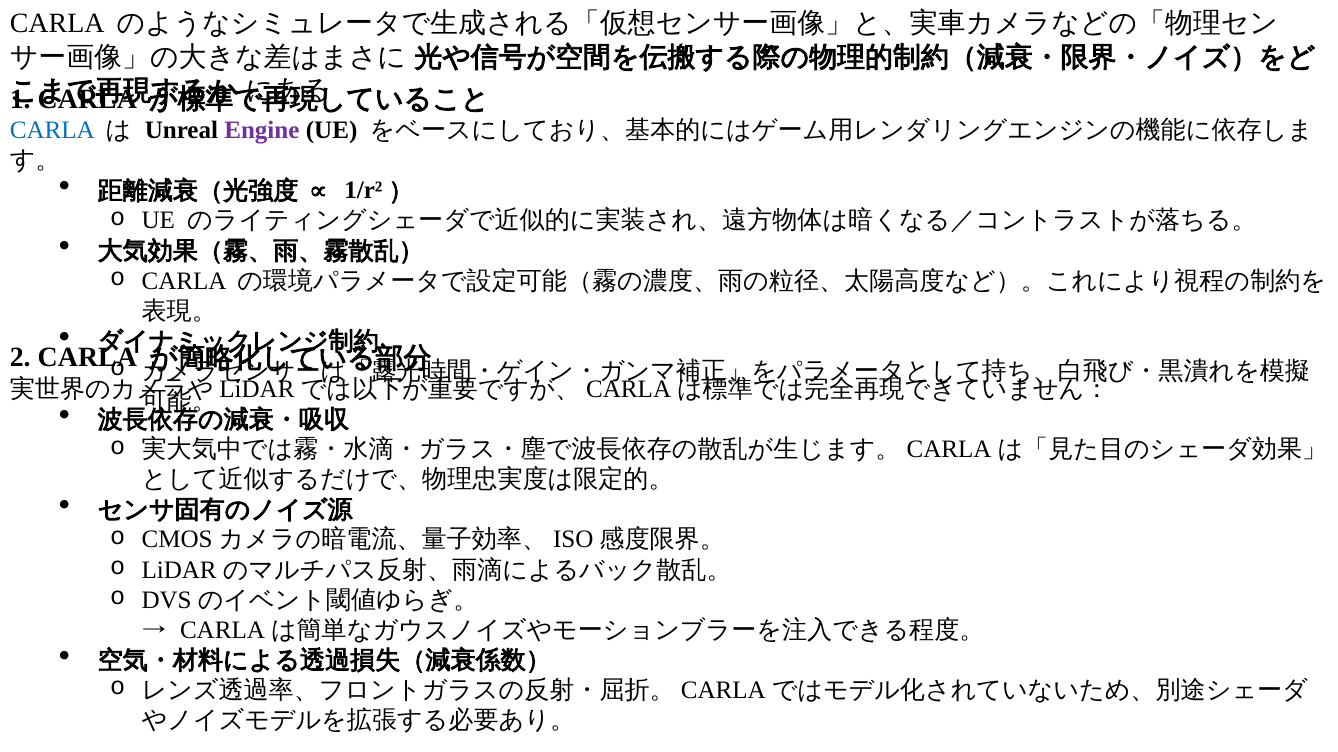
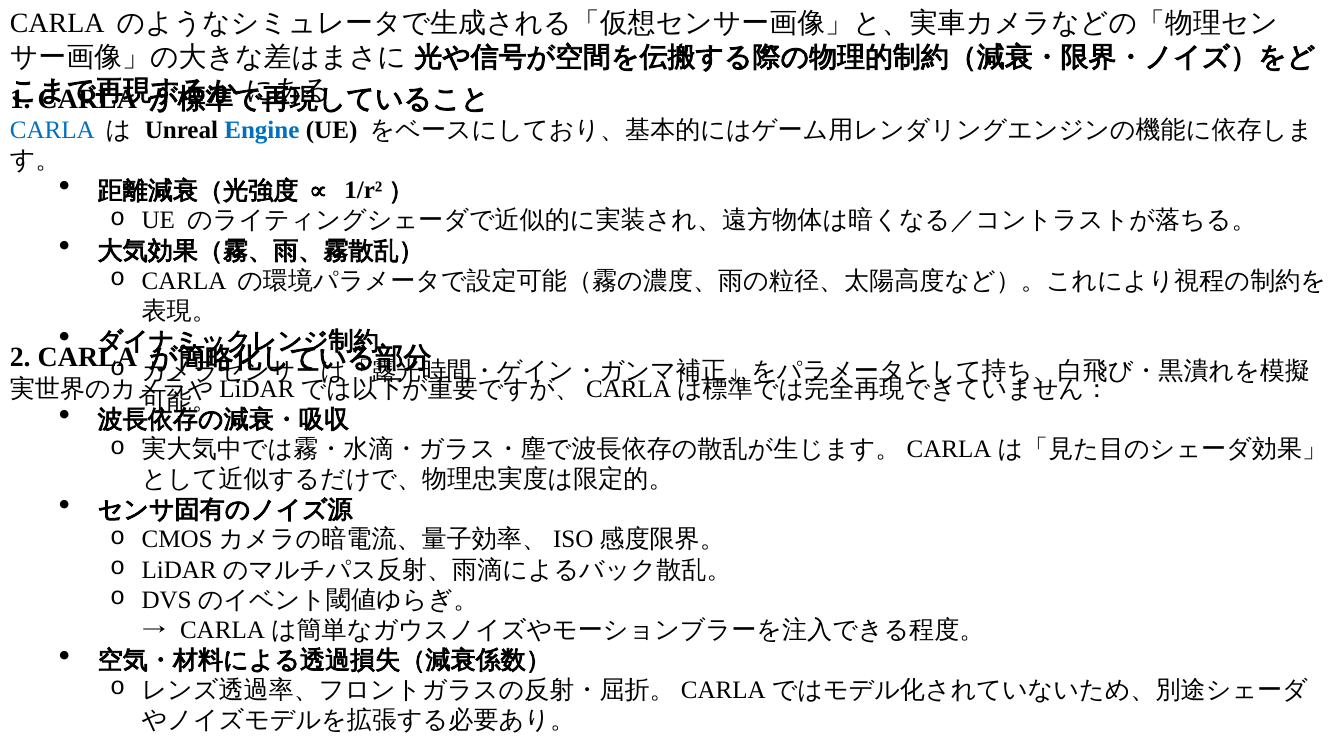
Engine colour: purple -> blue
